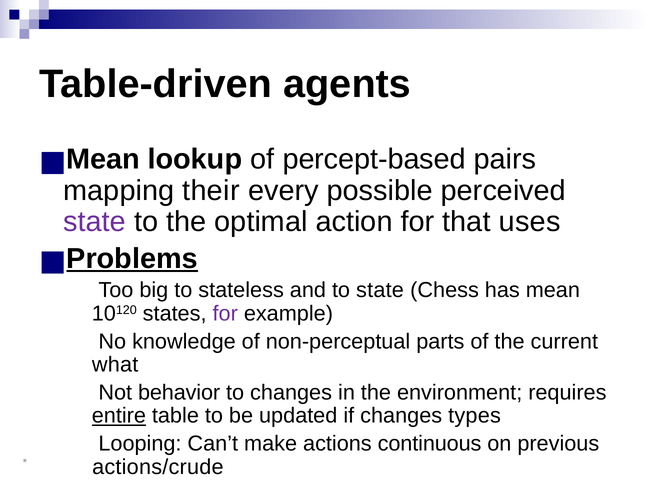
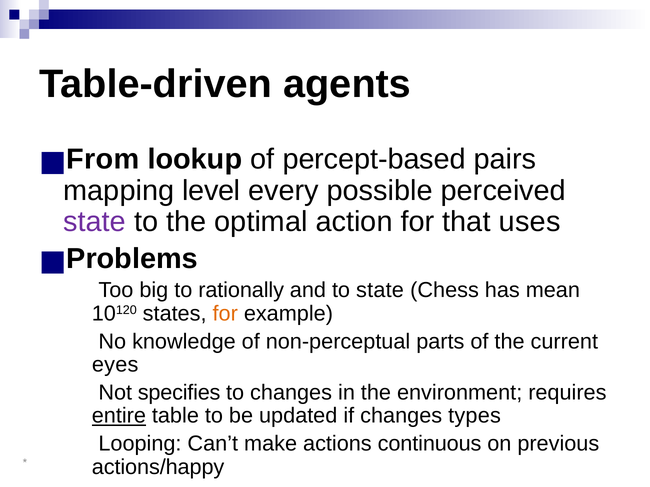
Mean at (103, 160): Mean -> From
their: their -> level
Problems underline: present -> none
stateless: stateless -> rationally
for at (225, 314) colour: purple -> orange
what: what -> eyes
behavior: behavior -> specifies
actions/crude: actions/crude -> actions/happy
